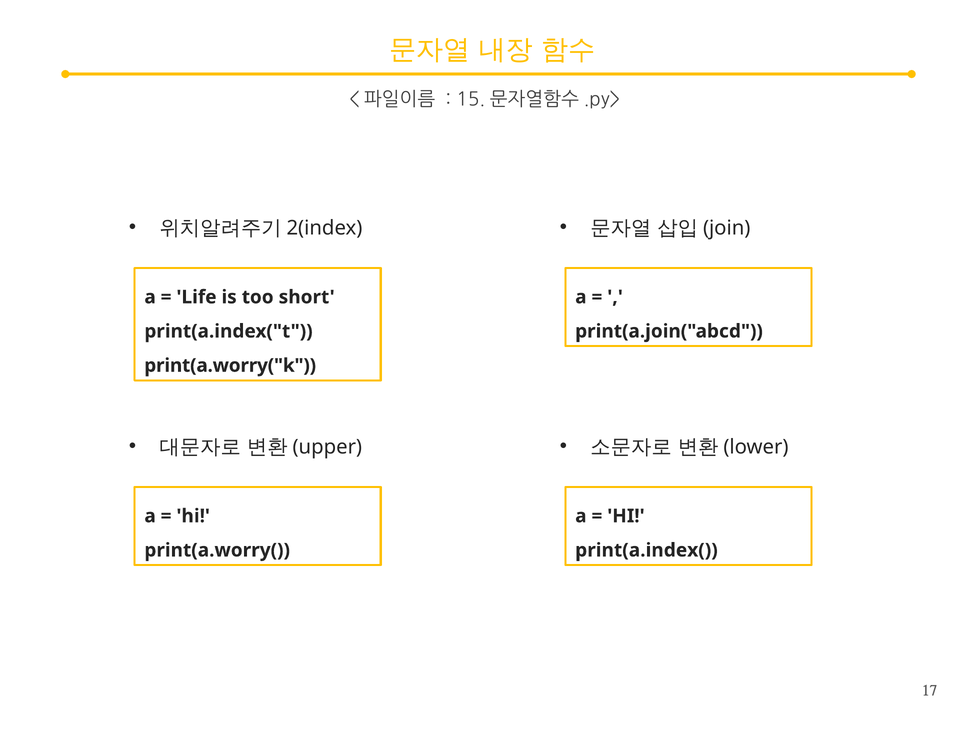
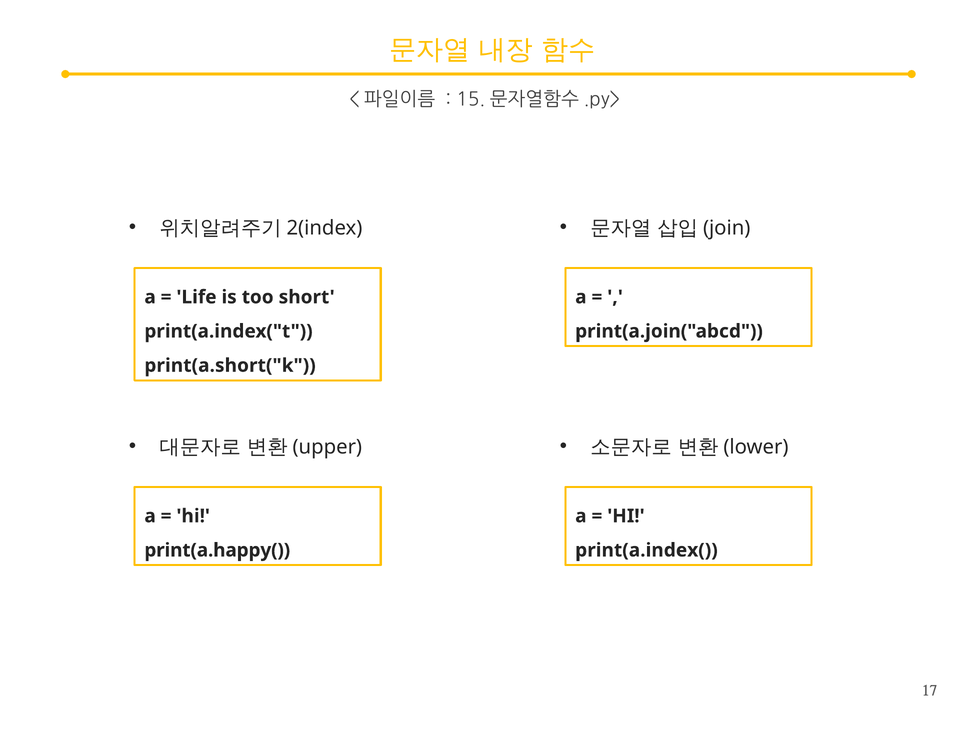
print(a.worry("k: print(a.worry("k -> print(a.short("k
print(a.worry(: print(a.worry( -> print(a.happy(
